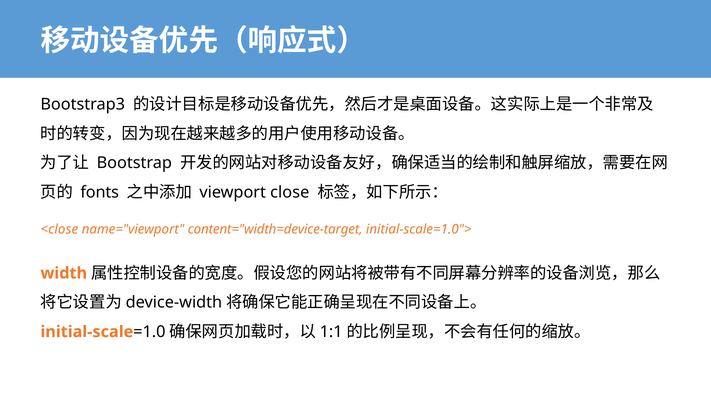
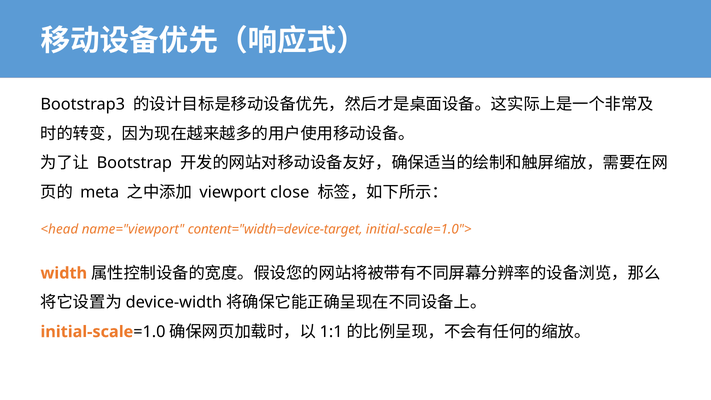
fonts: fonts -> meta
<close: <close -> <head
